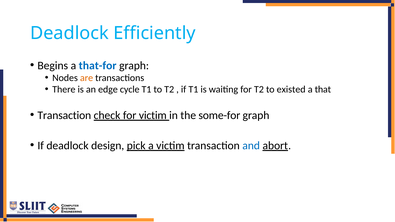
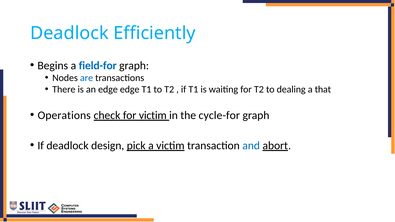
that-for: that-for -> field-for
are colour: orange -> blue
edge cycle: cycle -> edge
existed: existed -> dealing
Transaction at (64, 115): Transaction -> Operations
some-for: some-for -> cycle-for
